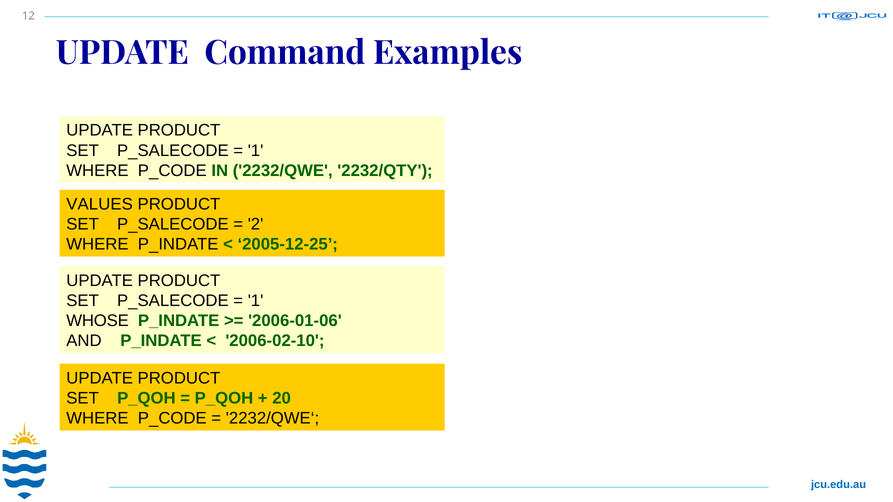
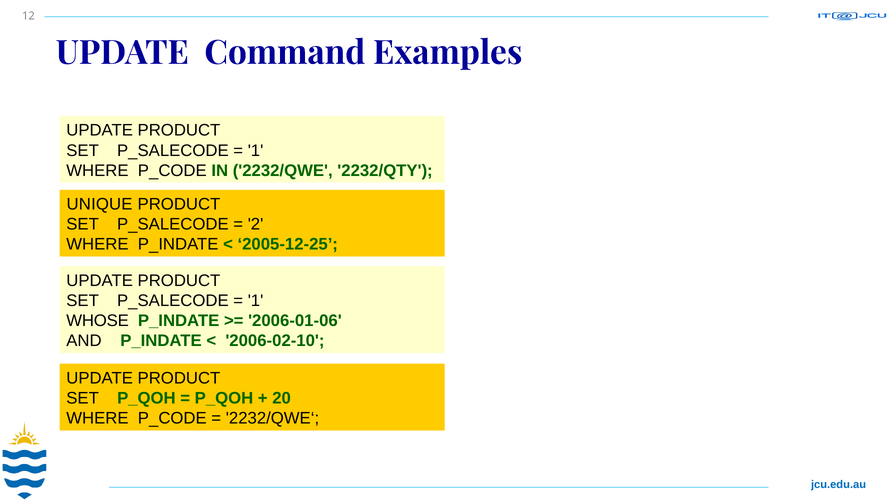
VALUES: VALUES -> UNIQUE
